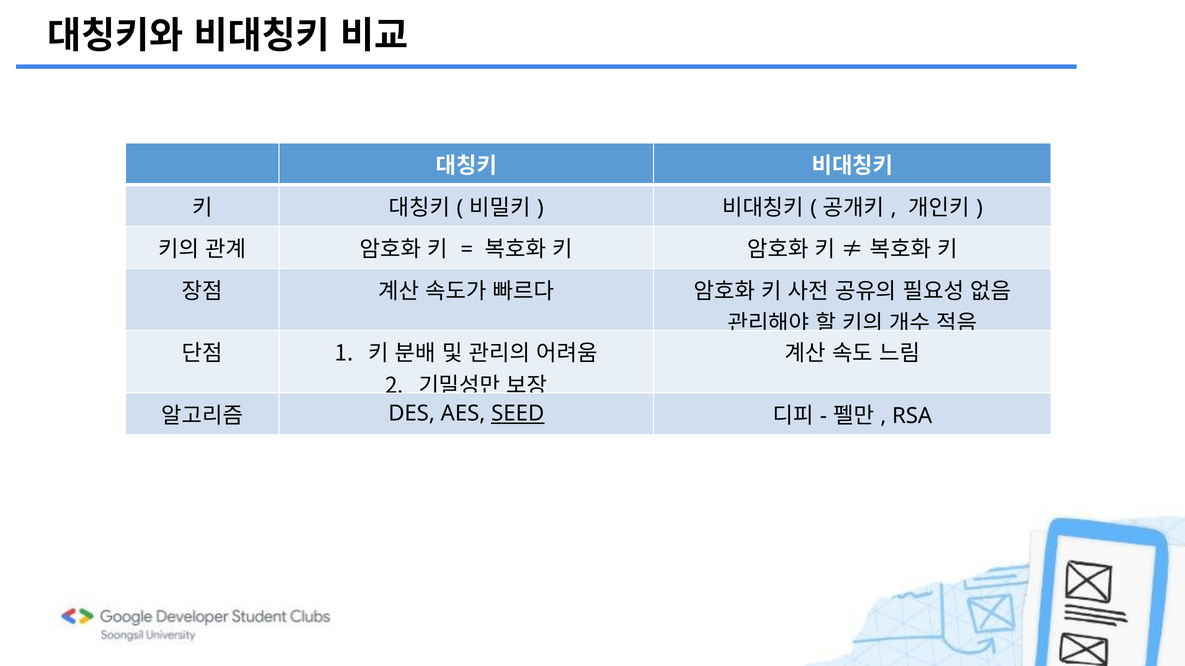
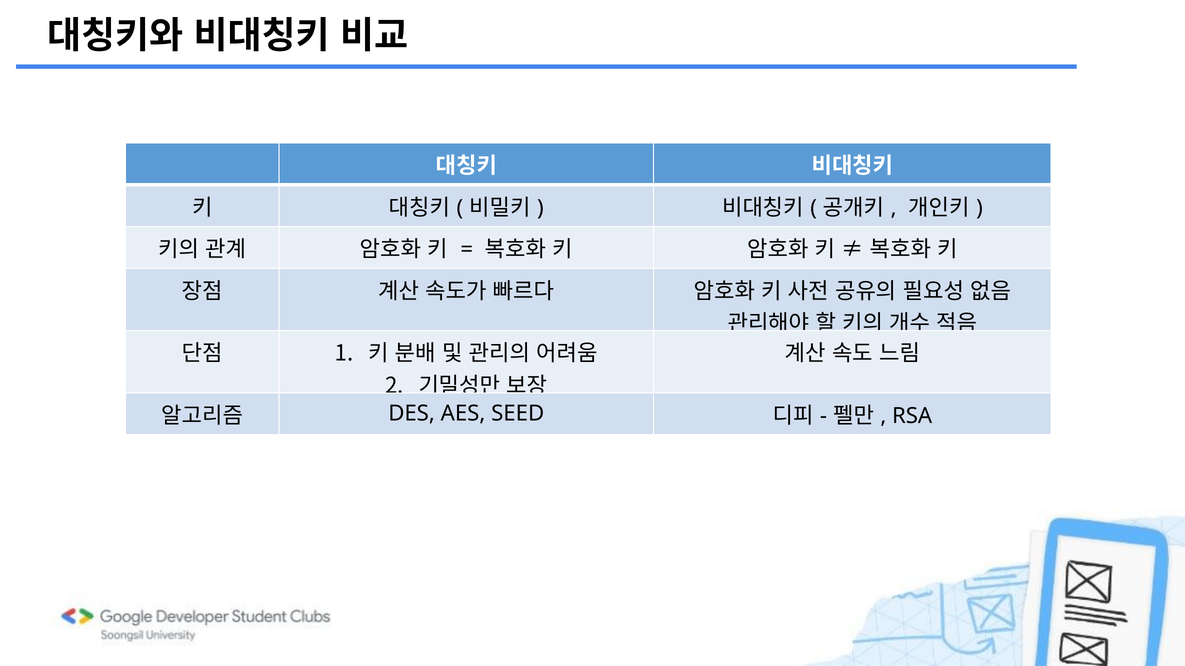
SEED underline: present -> none
